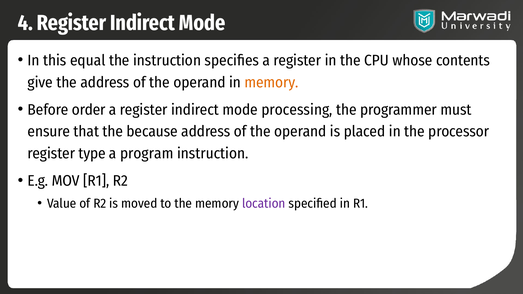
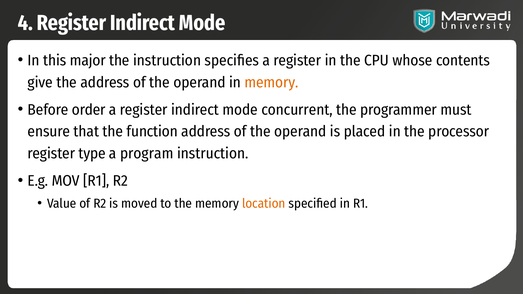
equal: equal -> major
processing: processing -> concurrent
because: because -> function
location colour: purple -> orange
